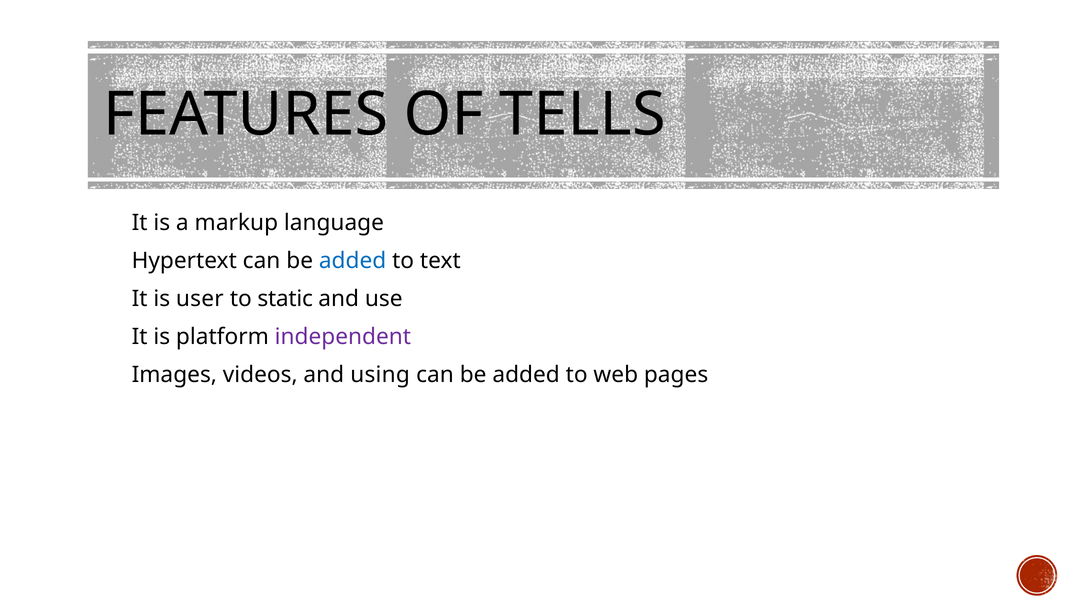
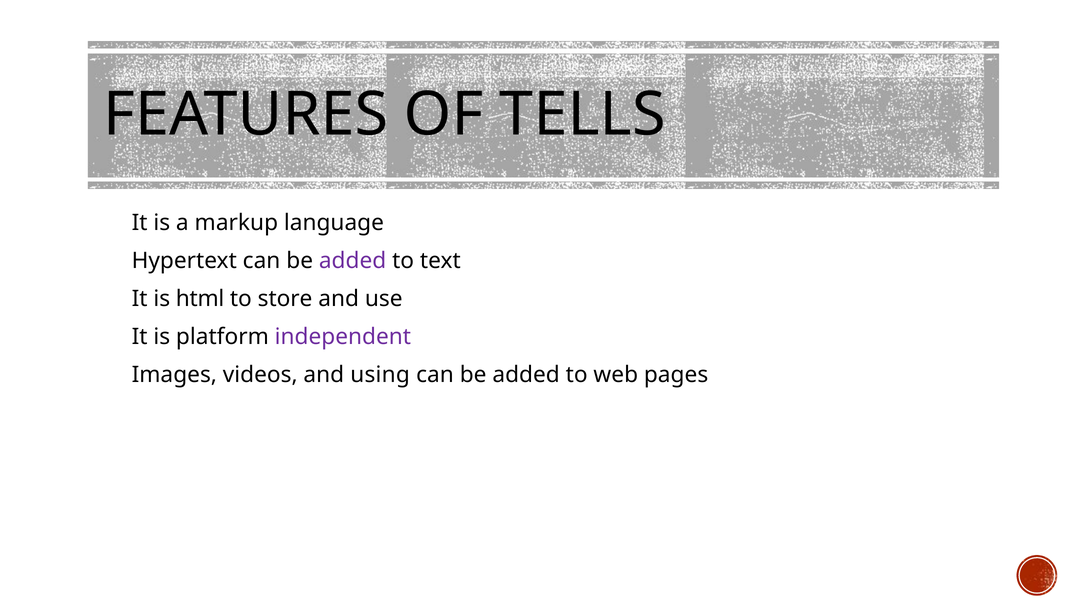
added at (353, 261) colour: blue -> purple
user: user -> html
static: static -> store
